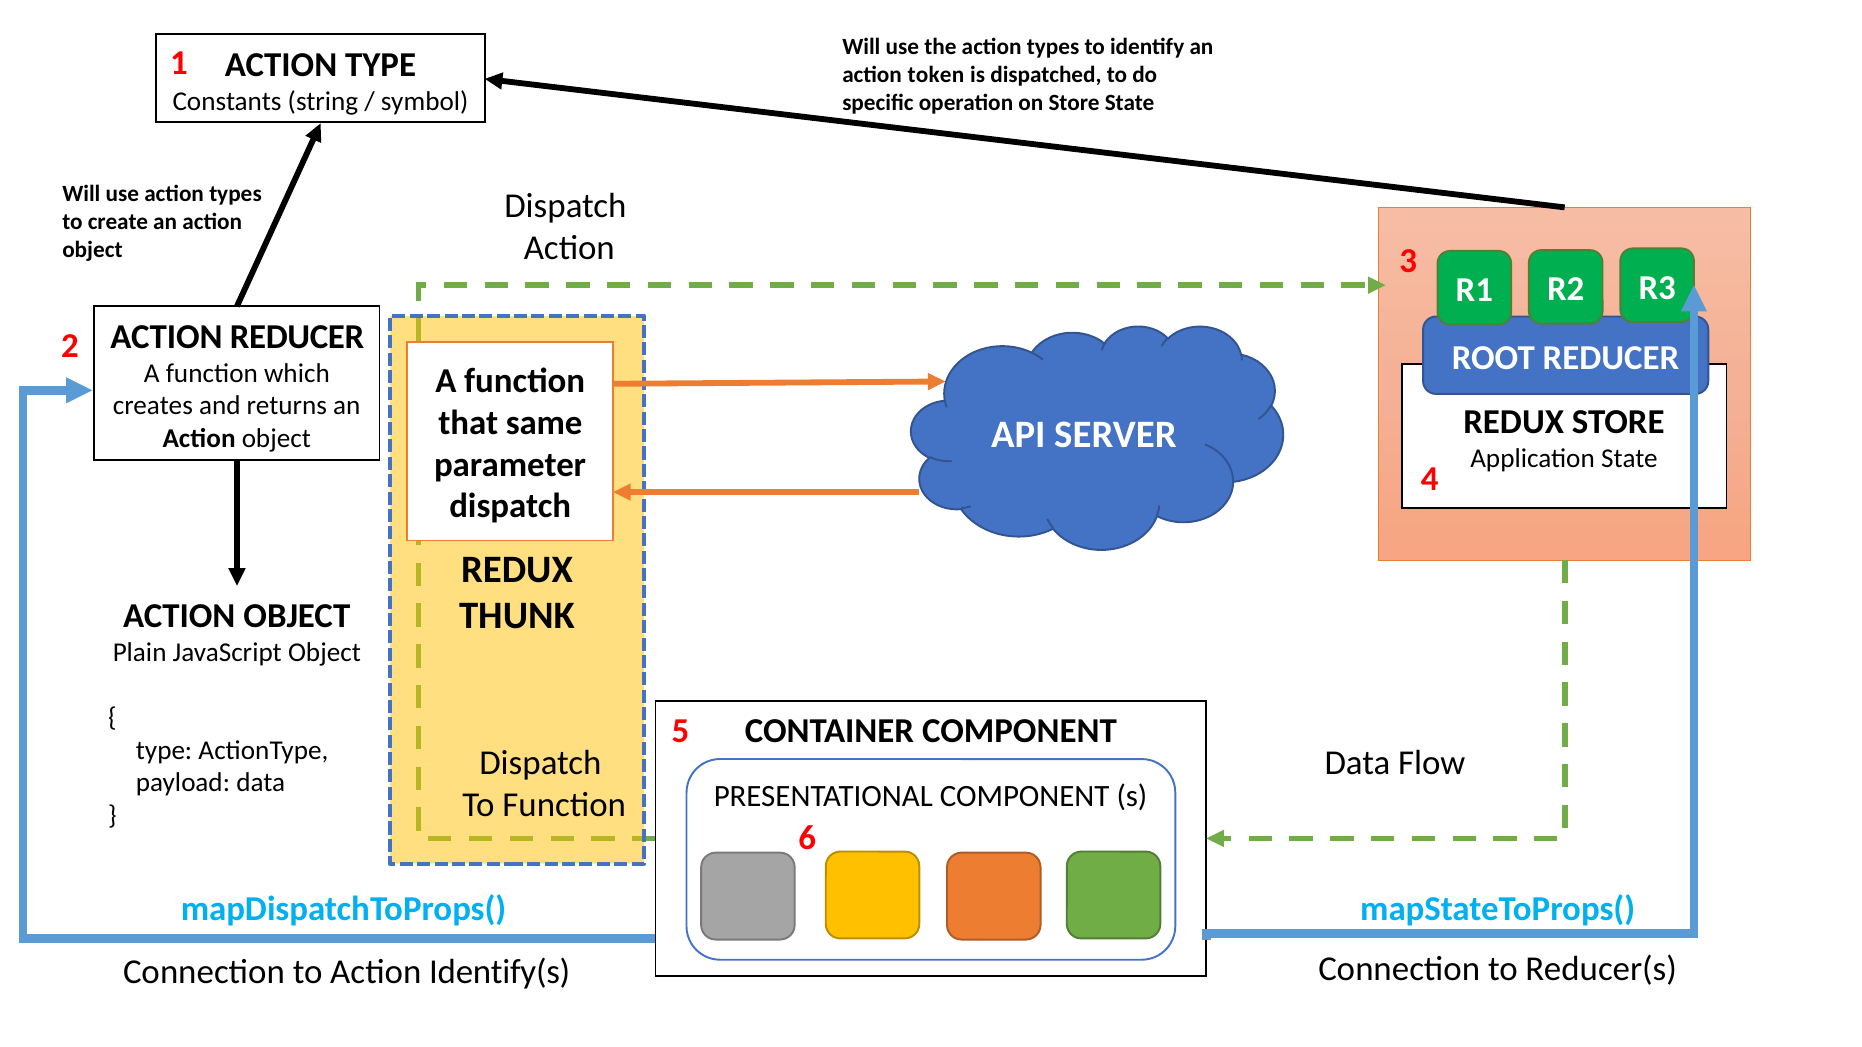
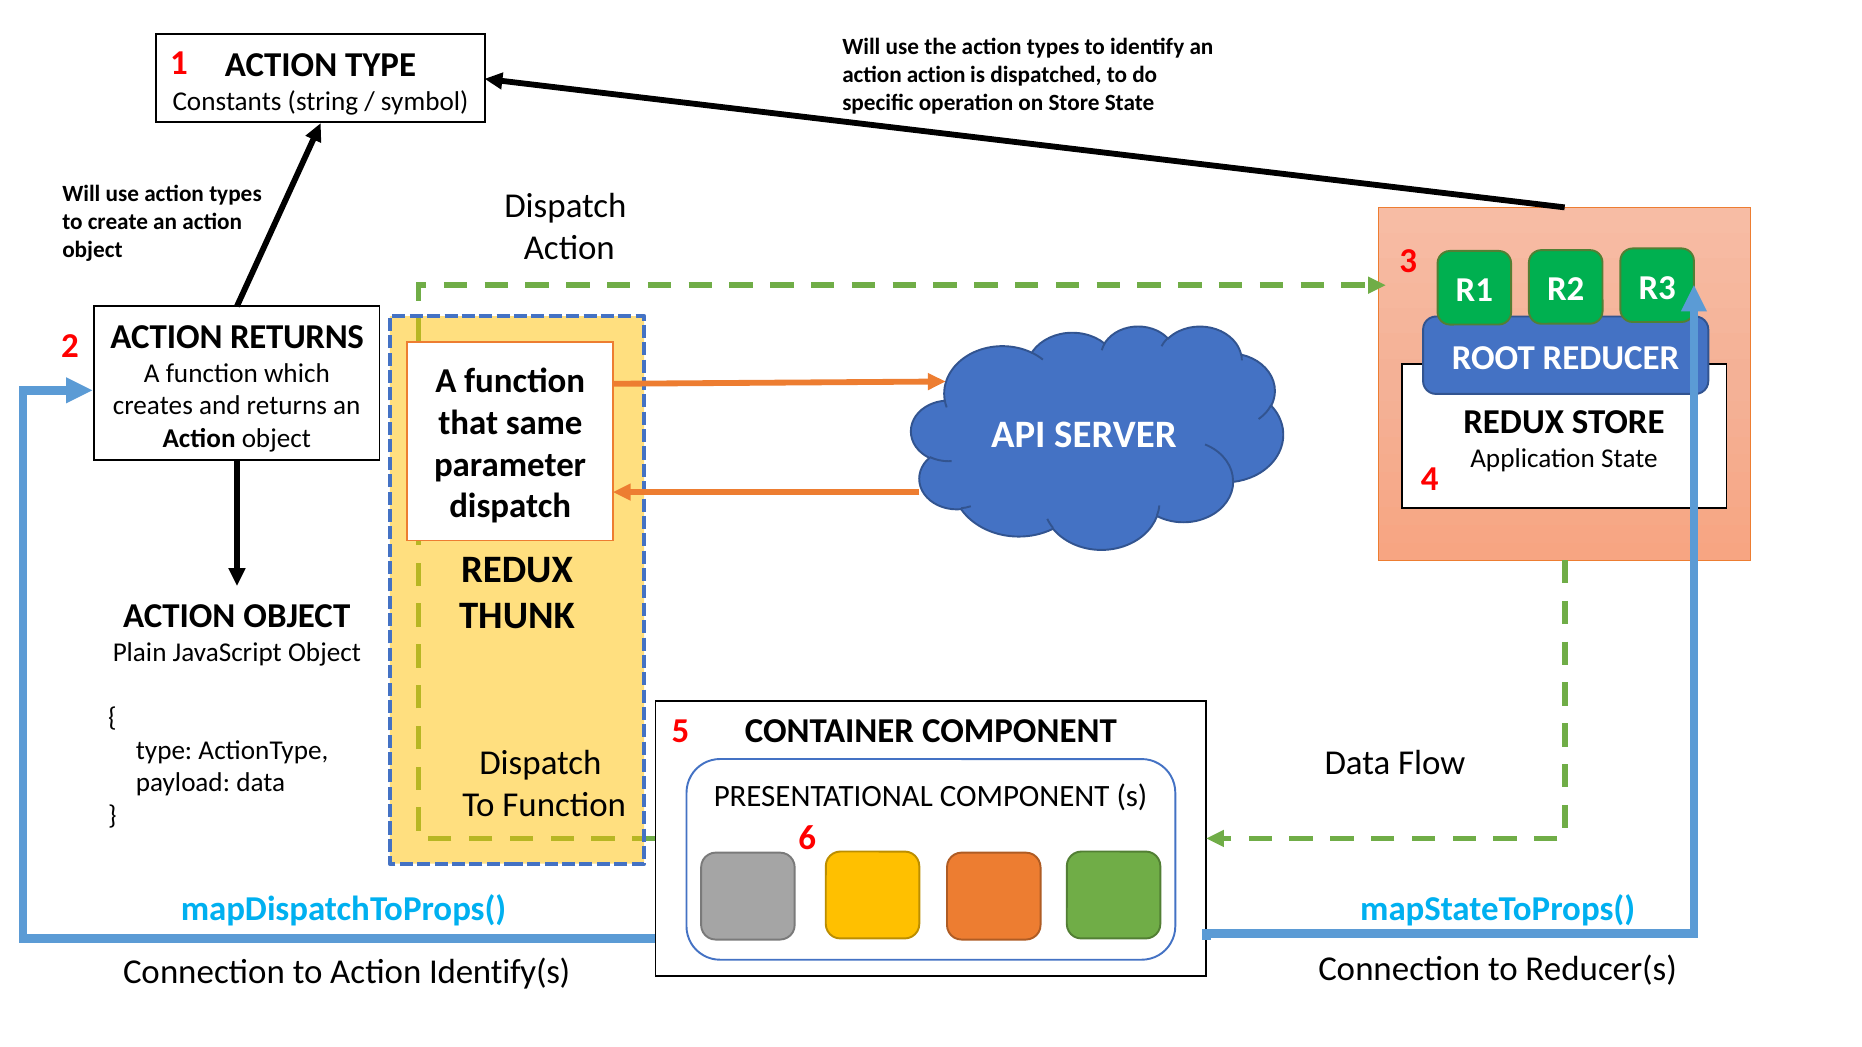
token at (936, 75): token -> action
ACTION REDUCER: REDUCER -> RETURNS
